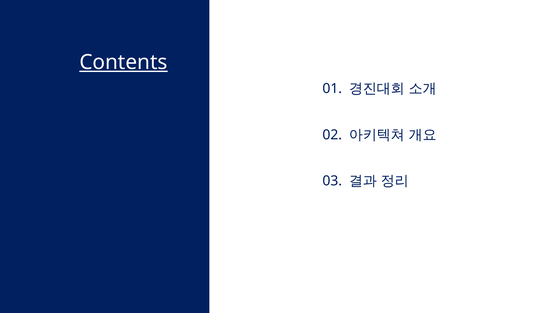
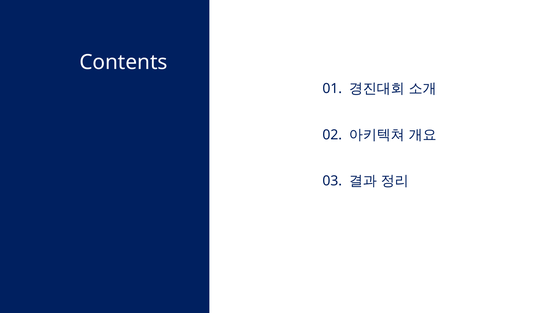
Contents underline: present -> none
